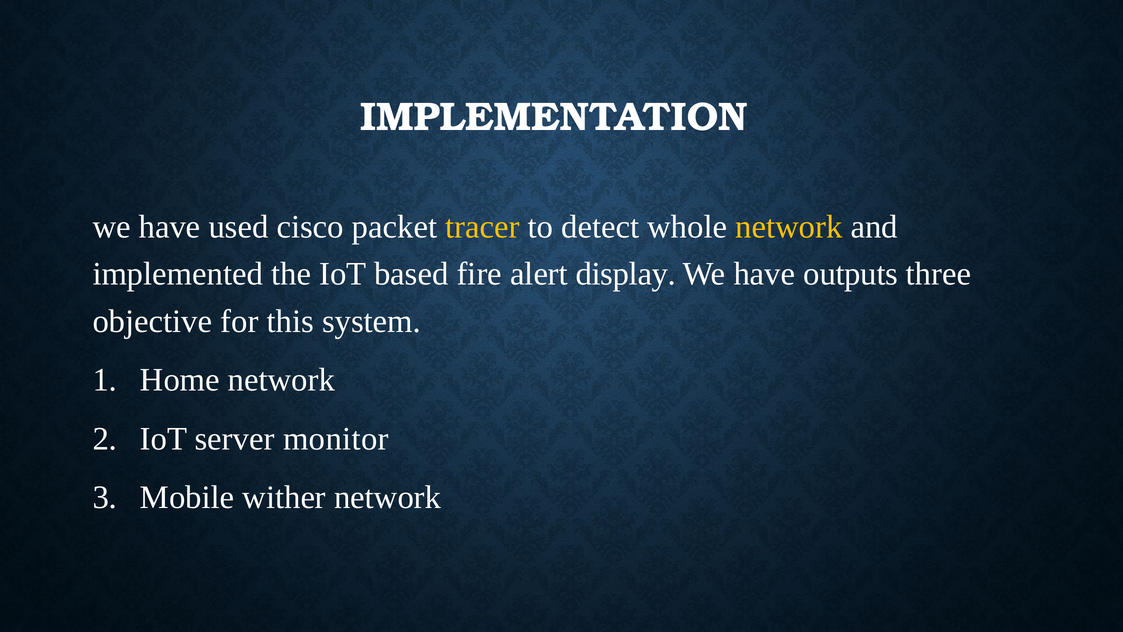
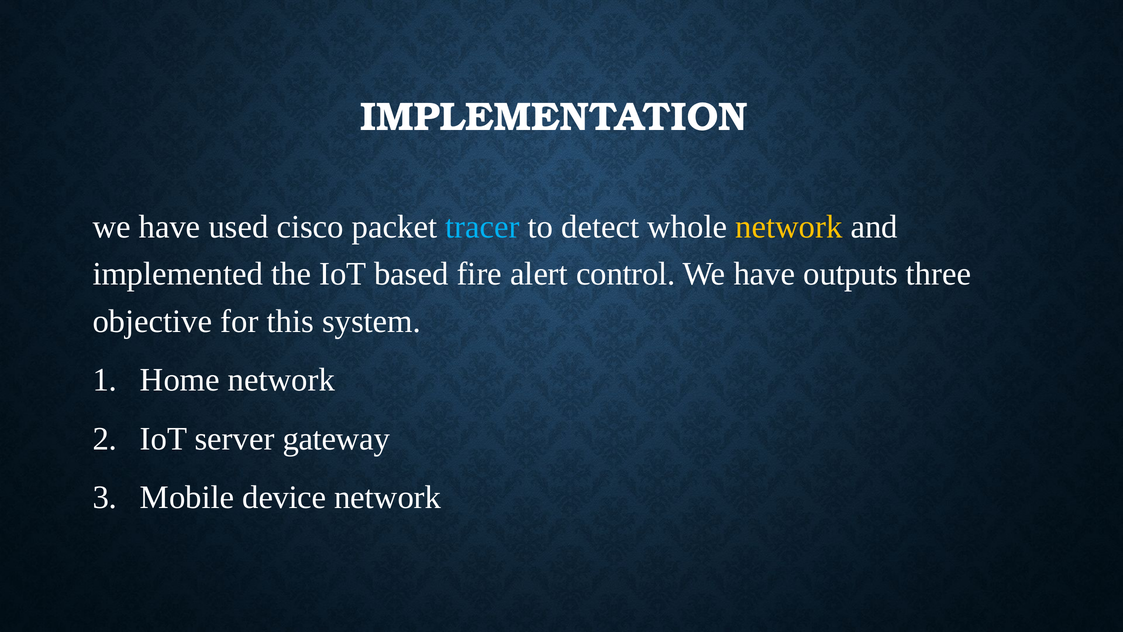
tracer colour: yellow -> light blue
display: display -> control
monitor: monitor -> gateway
wither: wither -> device
